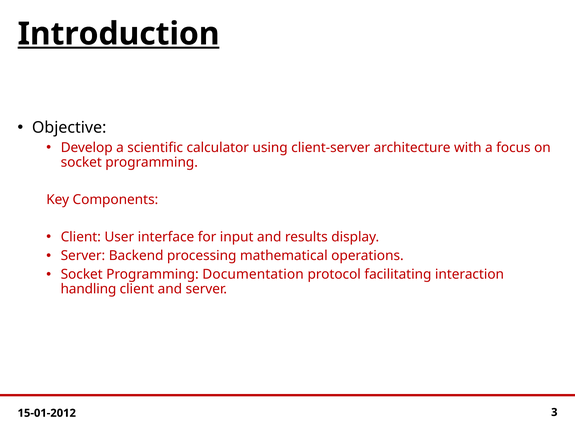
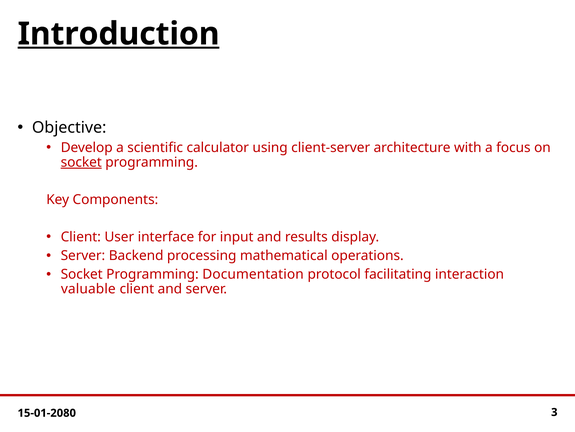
socket at (81, 162) underline: none -> present
handling: handling -> valuable
15-01-2012: 15-01-2012 -> 15-01-2080
